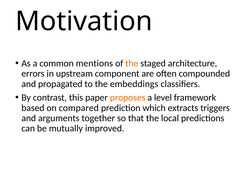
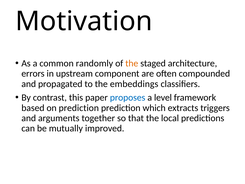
mentions: mentions -> randomly
proposes colour: orange -> blue
on compared: compared -> prediction
